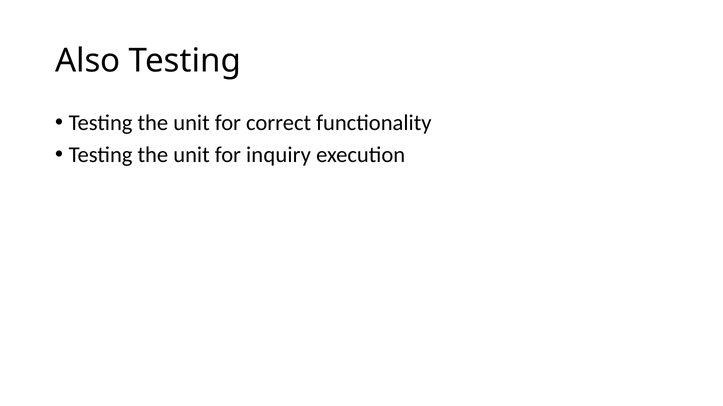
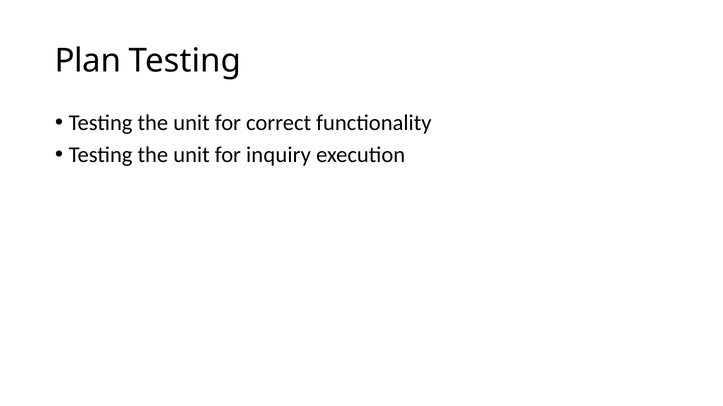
Also: Also -> Plan
